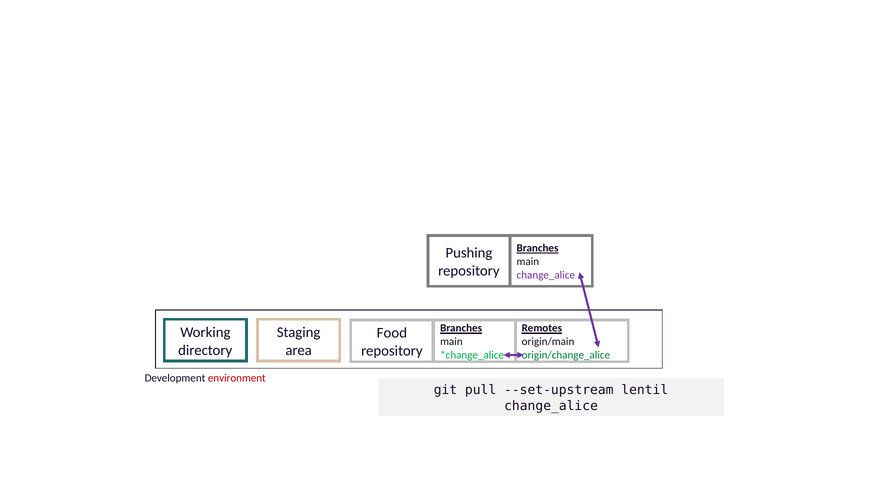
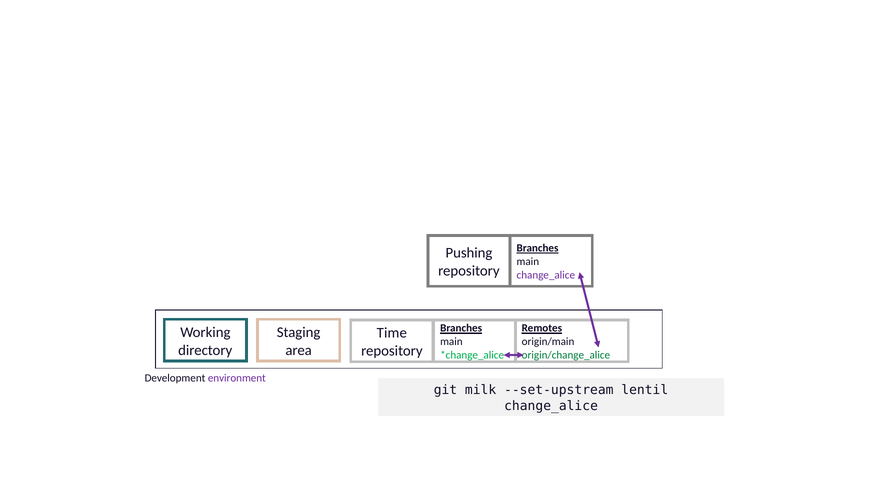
Food: Food -> Time
environment colour: red -> purple
pull: pull -> milk
